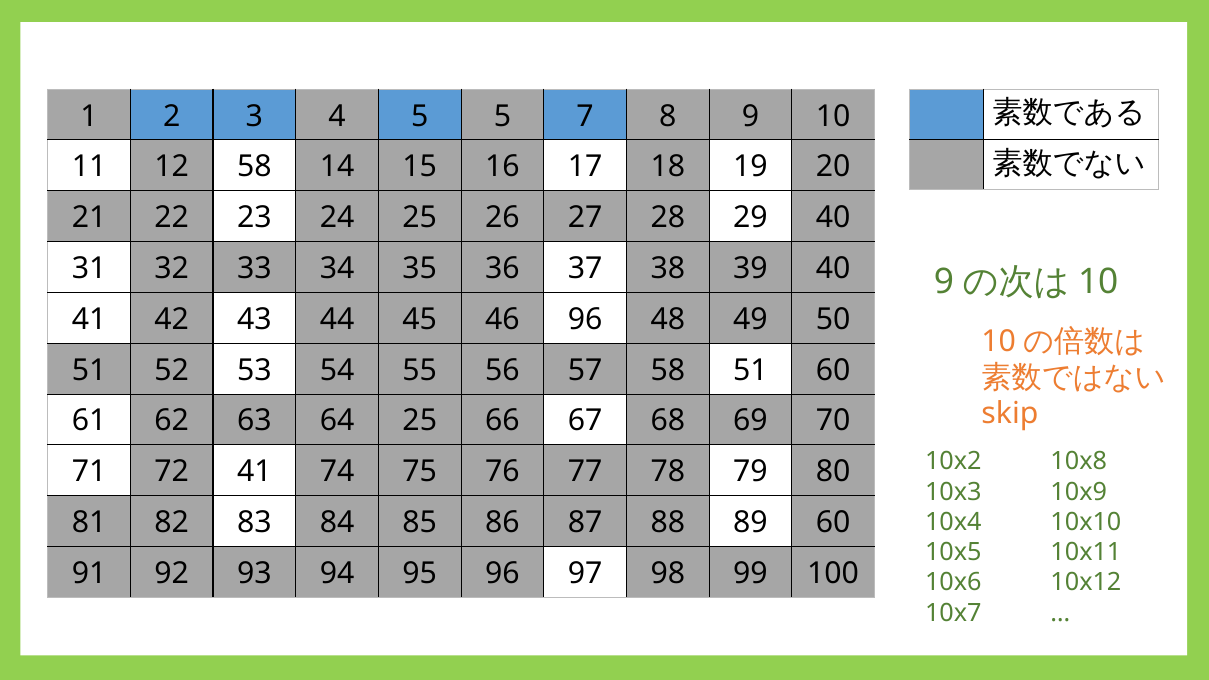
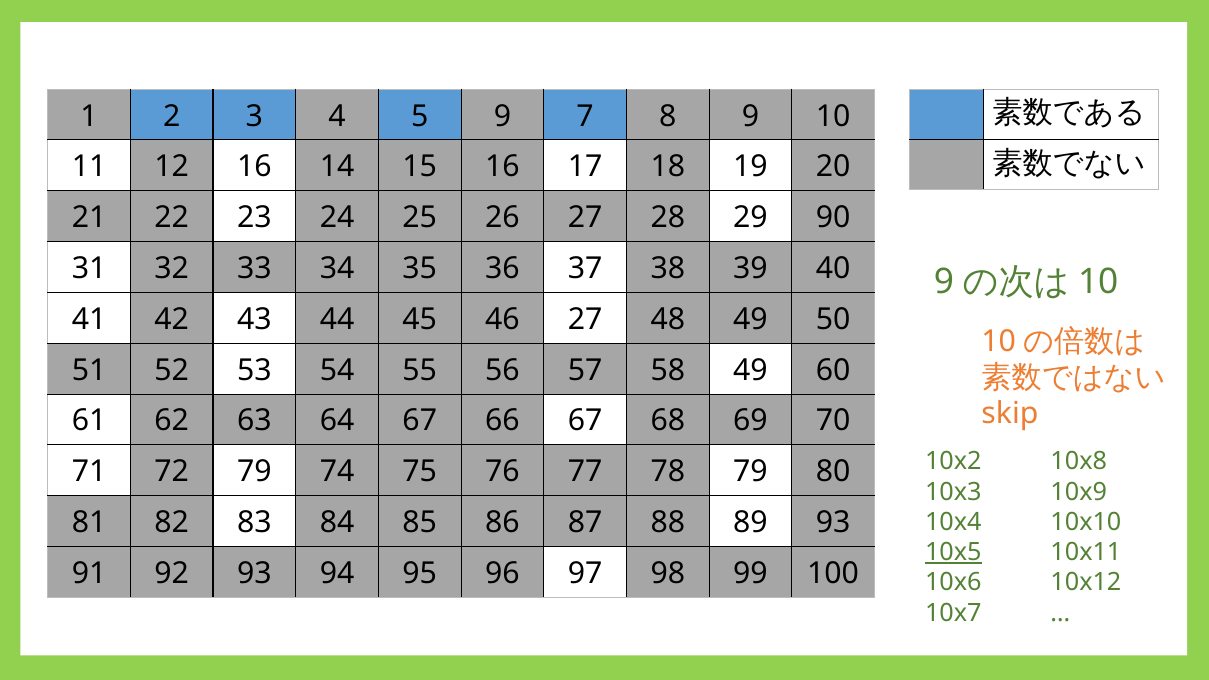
5 5: 5 -> 9
12 58: 58 -> 16
29 40: 40 -> 90
46 96: 96 -> 27
58 51: 51 -> 49
64 25: 25 -> 67
72 41: 41 -> 79
89 60: 60 -> 93
10x5 underline: none -> present
